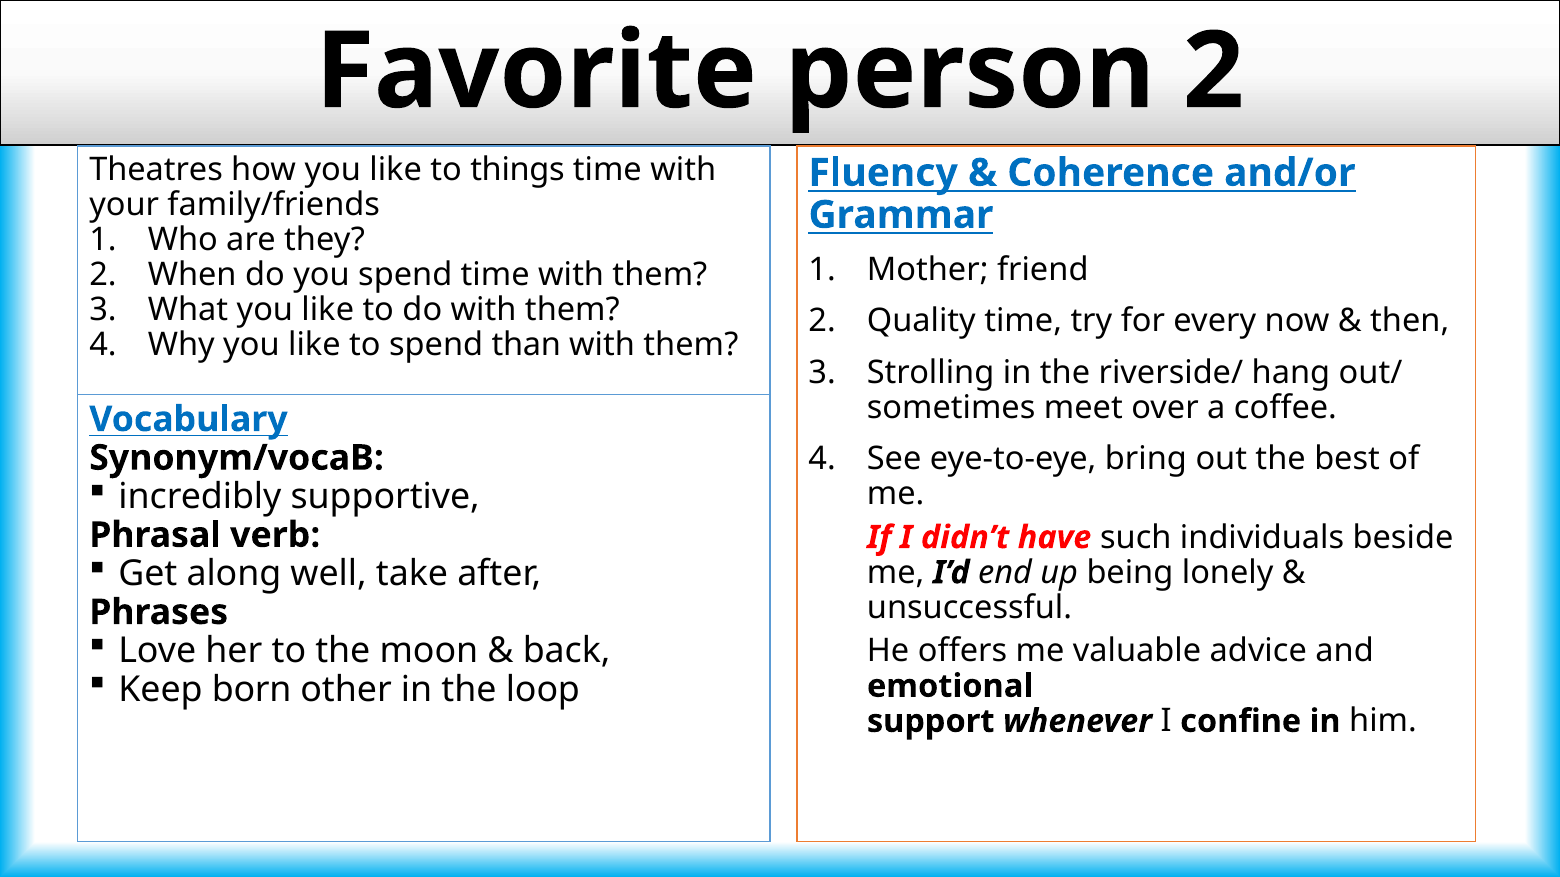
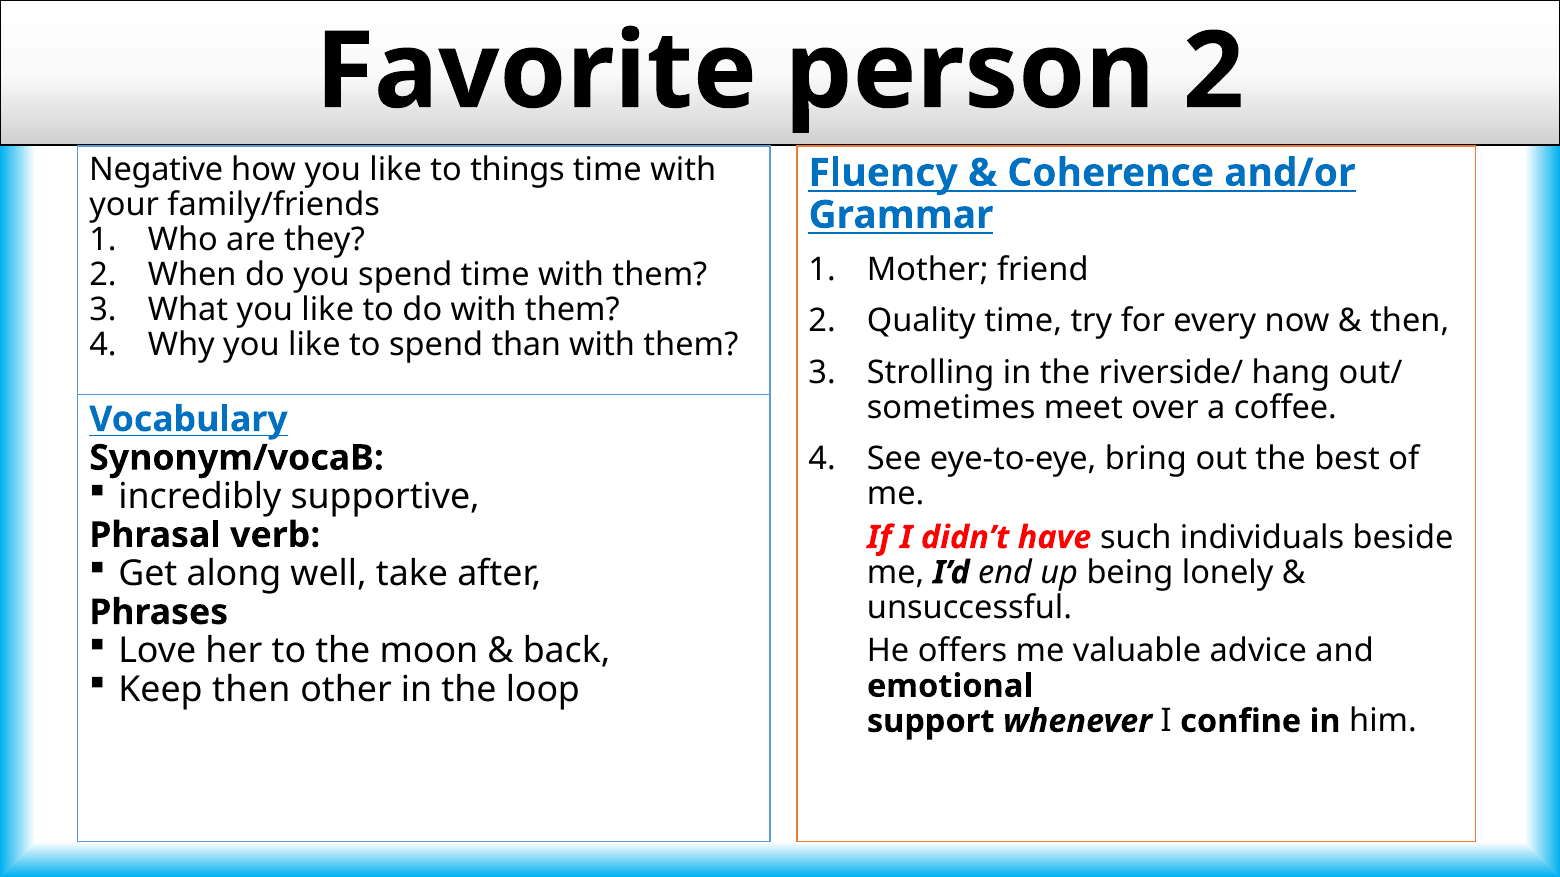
Theatres: Theatres -> Negative
Keep born: born -> then
